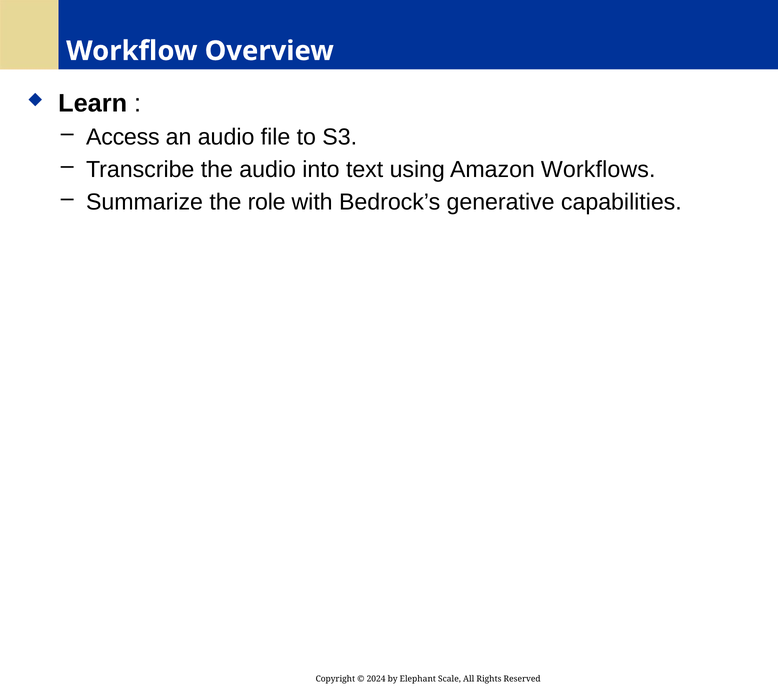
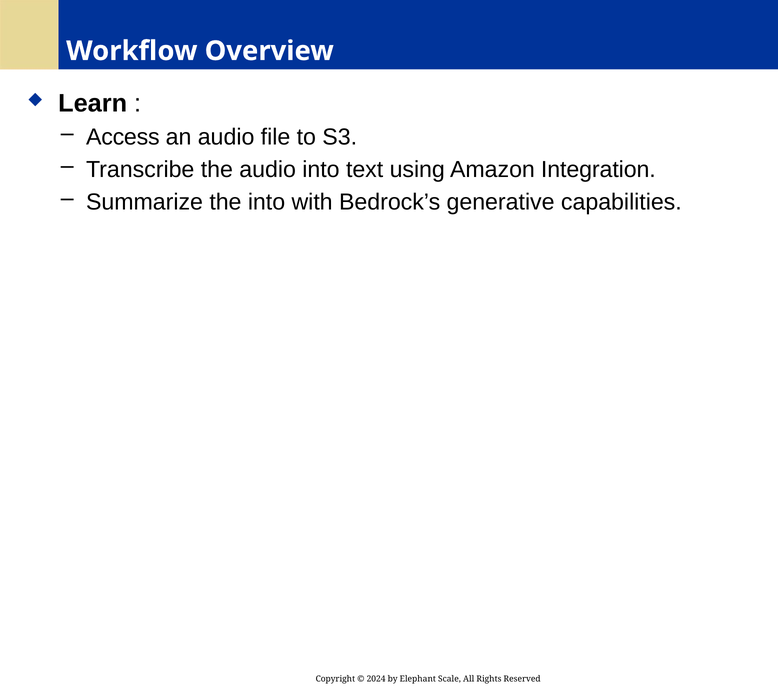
Workflows: Workflows -> Integration
the role: role -> into
